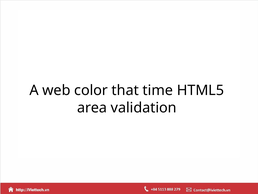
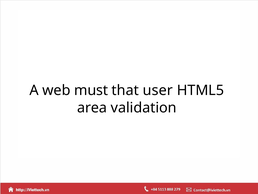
color: color -> must
time: time -> user
